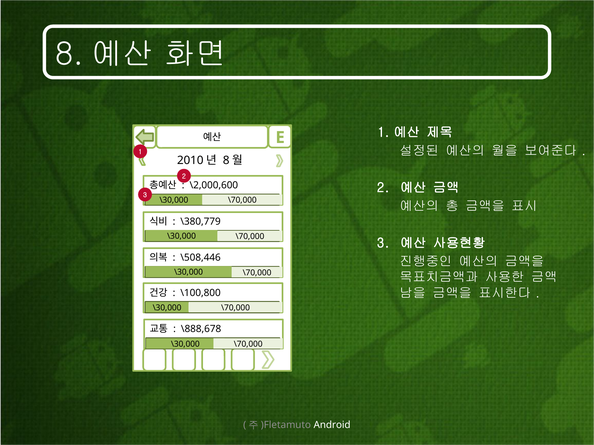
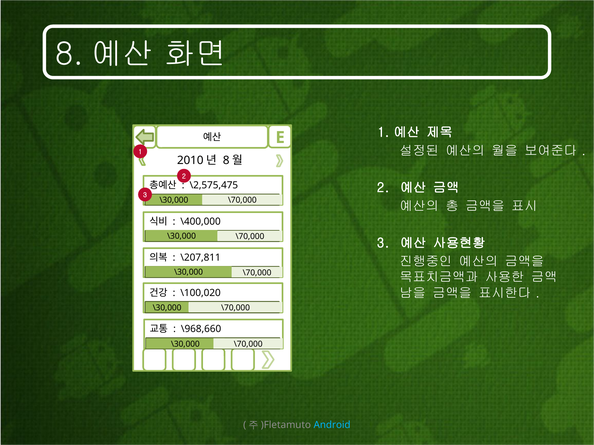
\2,000,600: \2,000,600 -> \2,575,475
\380,779: \380,779 -> \400,000
\508,446: \508,446 -> \207,811
\100,800: \100,800 -> \100,020
\888,678: \888,678 -> \968,660
Android colour: white -> light blue
